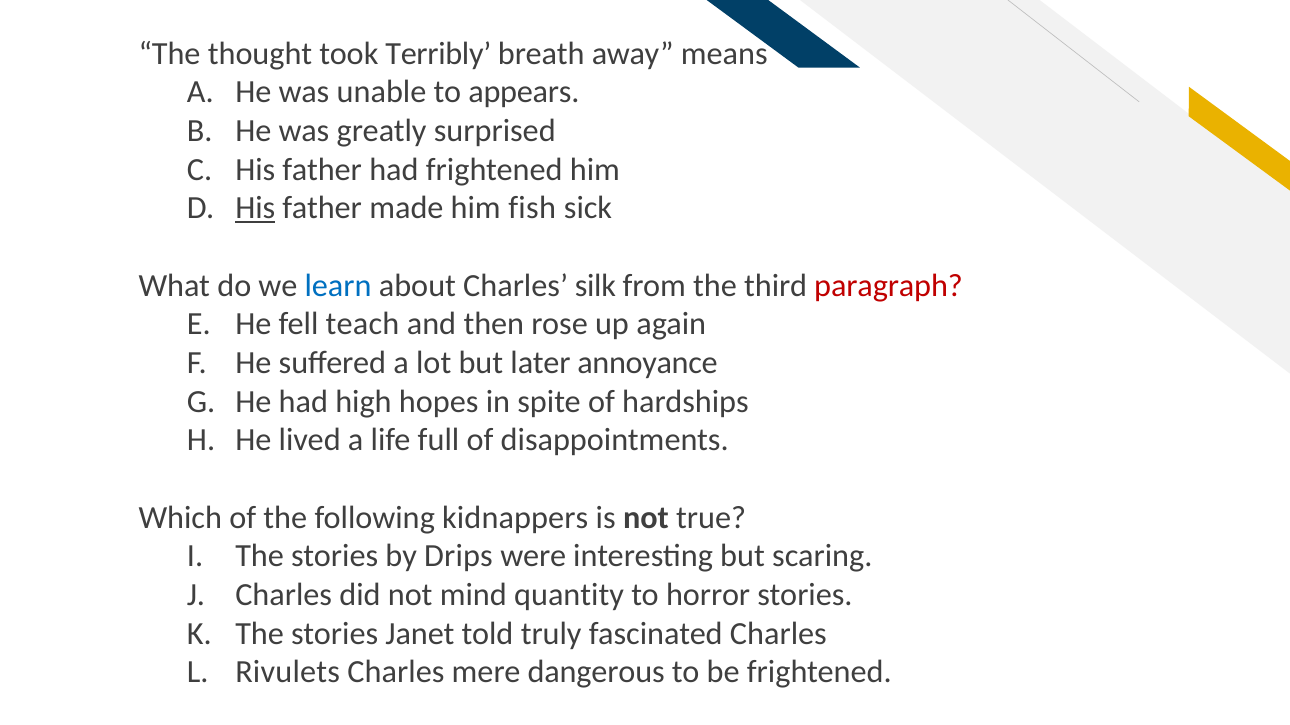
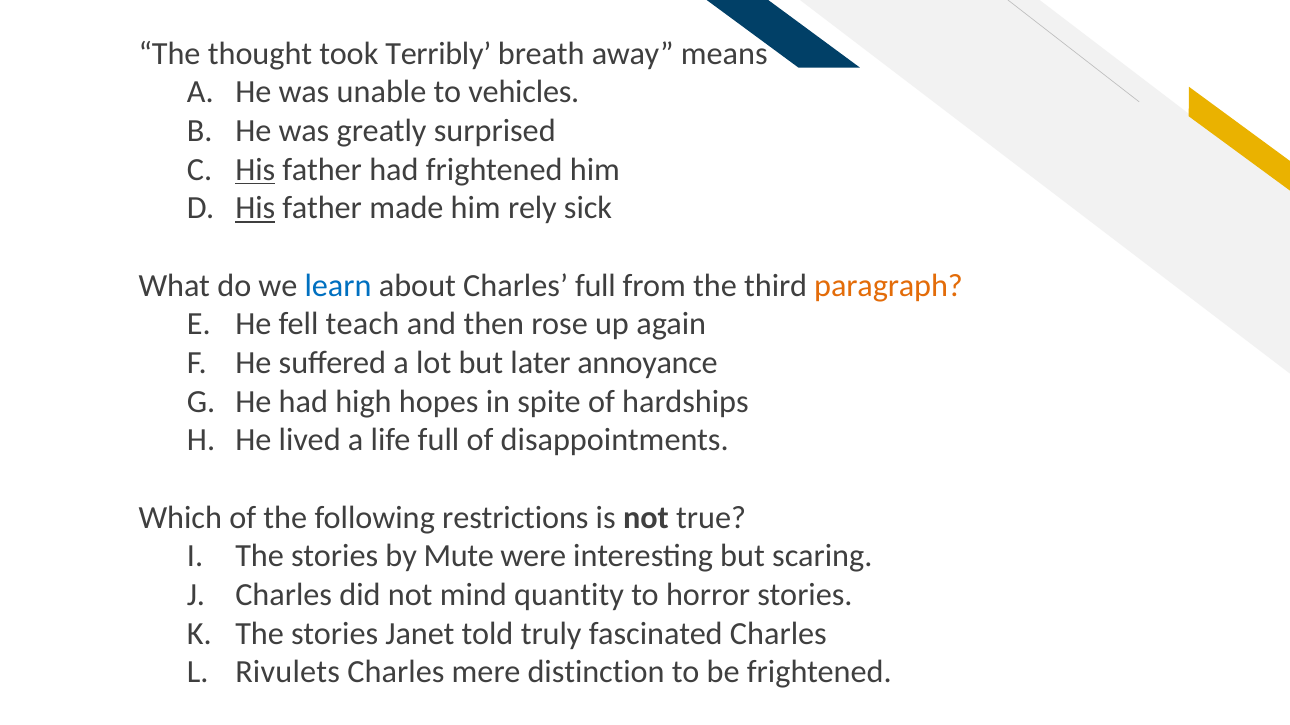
appears: appears -> vehicles
His at (255, 170) underline: none -> present
fish: fish -> rely
Charles silk: silk -> full
paragraph colour: red -> orange
kidnappers: kidnappers -> restrictions
Drips: Drips -> Mute
dangerous: dangerous -> distinction
